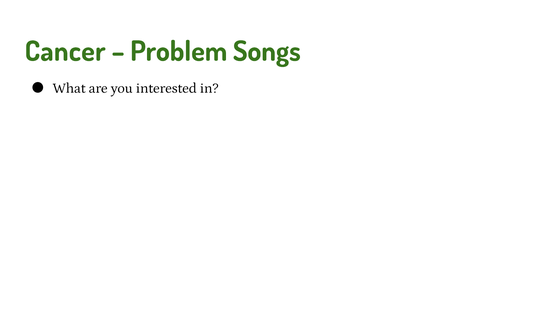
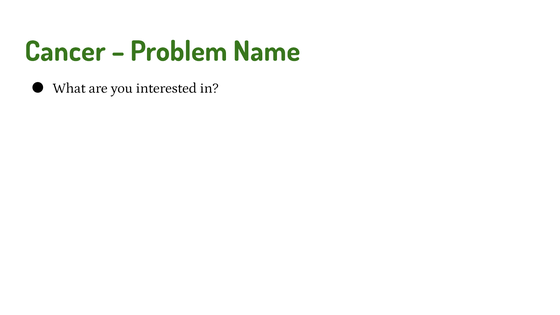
Songs: Songs -> Name
